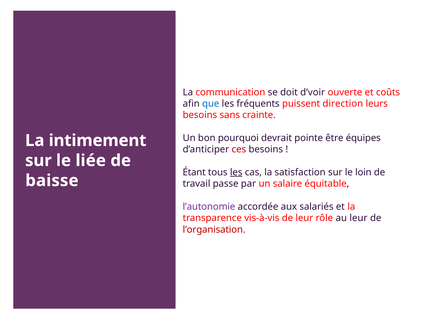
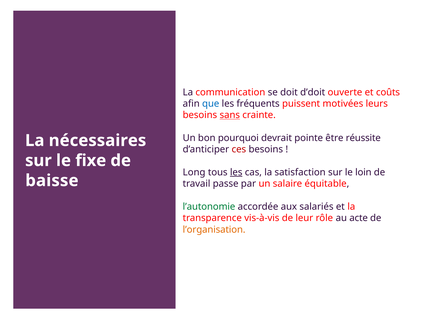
d’voir: d’voir -> d’doit
direction: direction -> motivées
sans underline: none -> present
équipes: équipes -> réussite
intimement: intimement -> nécessaires
liée: liée -> fixe
Étant: Étant -> Long
l’autonomie colour: purple -> green
au leur: leur -> acte
l’organisation colour: red -> orange
